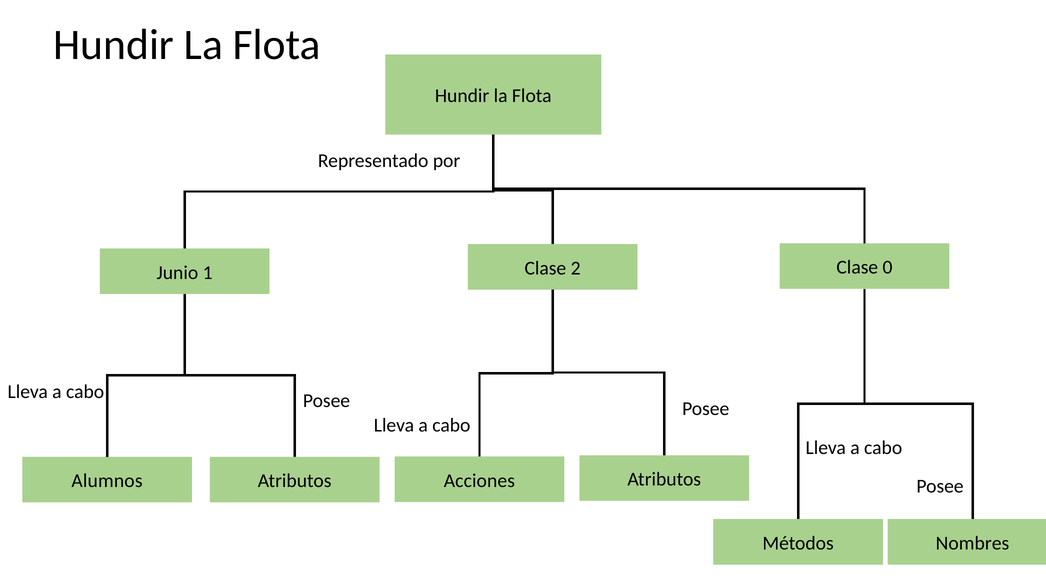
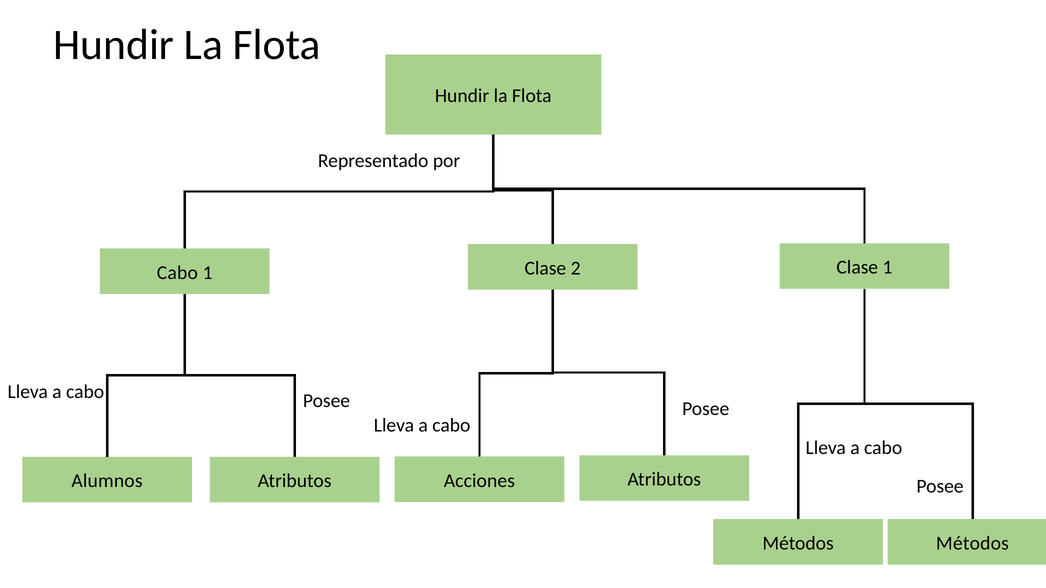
Clase 0: 0 -> 1
Junio at (177, 273): Junio -> Cabo
Nombres at (972, 544): Nombres -> Métodos
